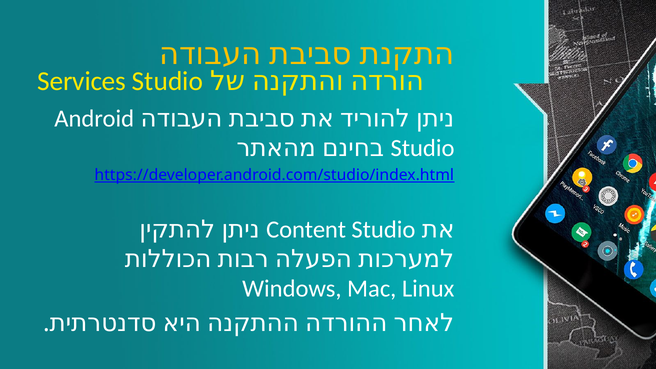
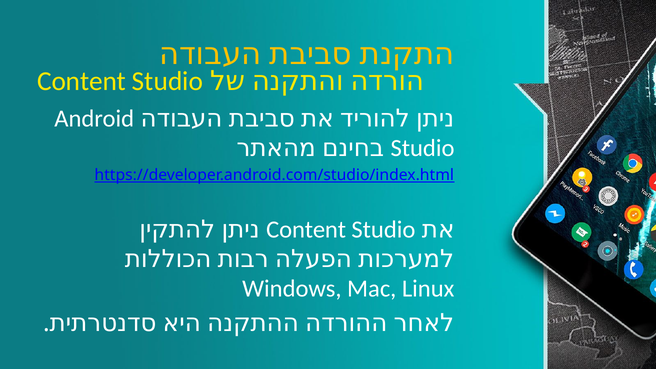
Services at (82, 81): Services -> Content
